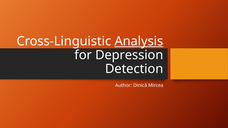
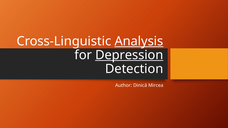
Depression underline: none -> present
